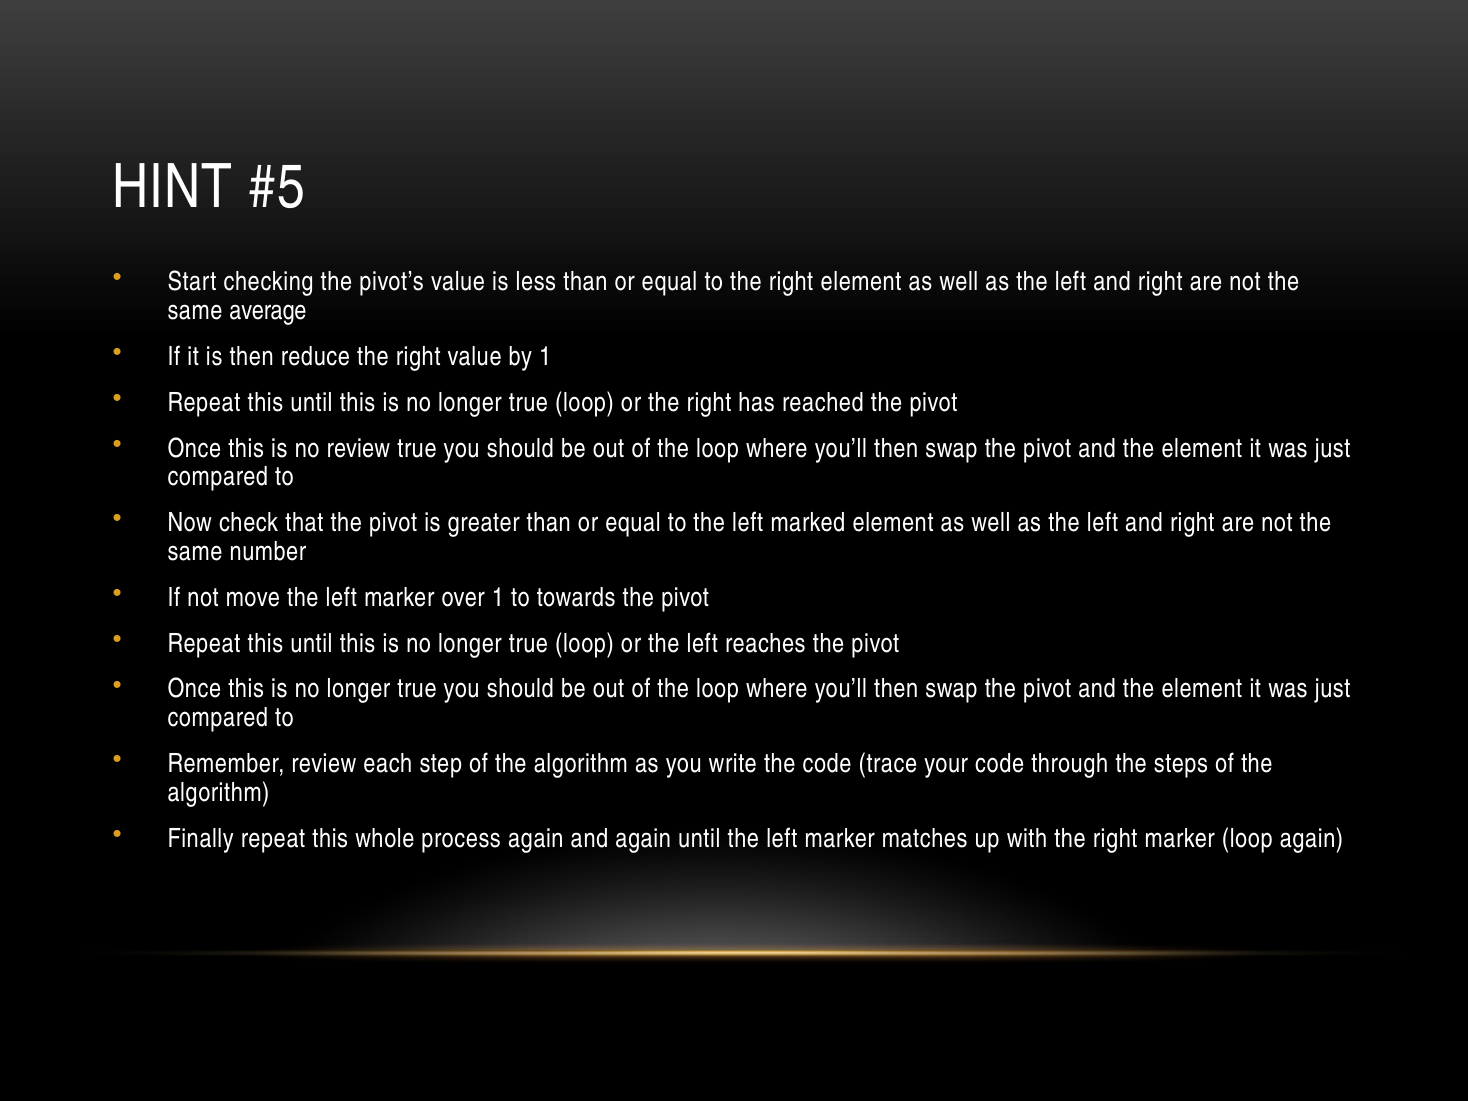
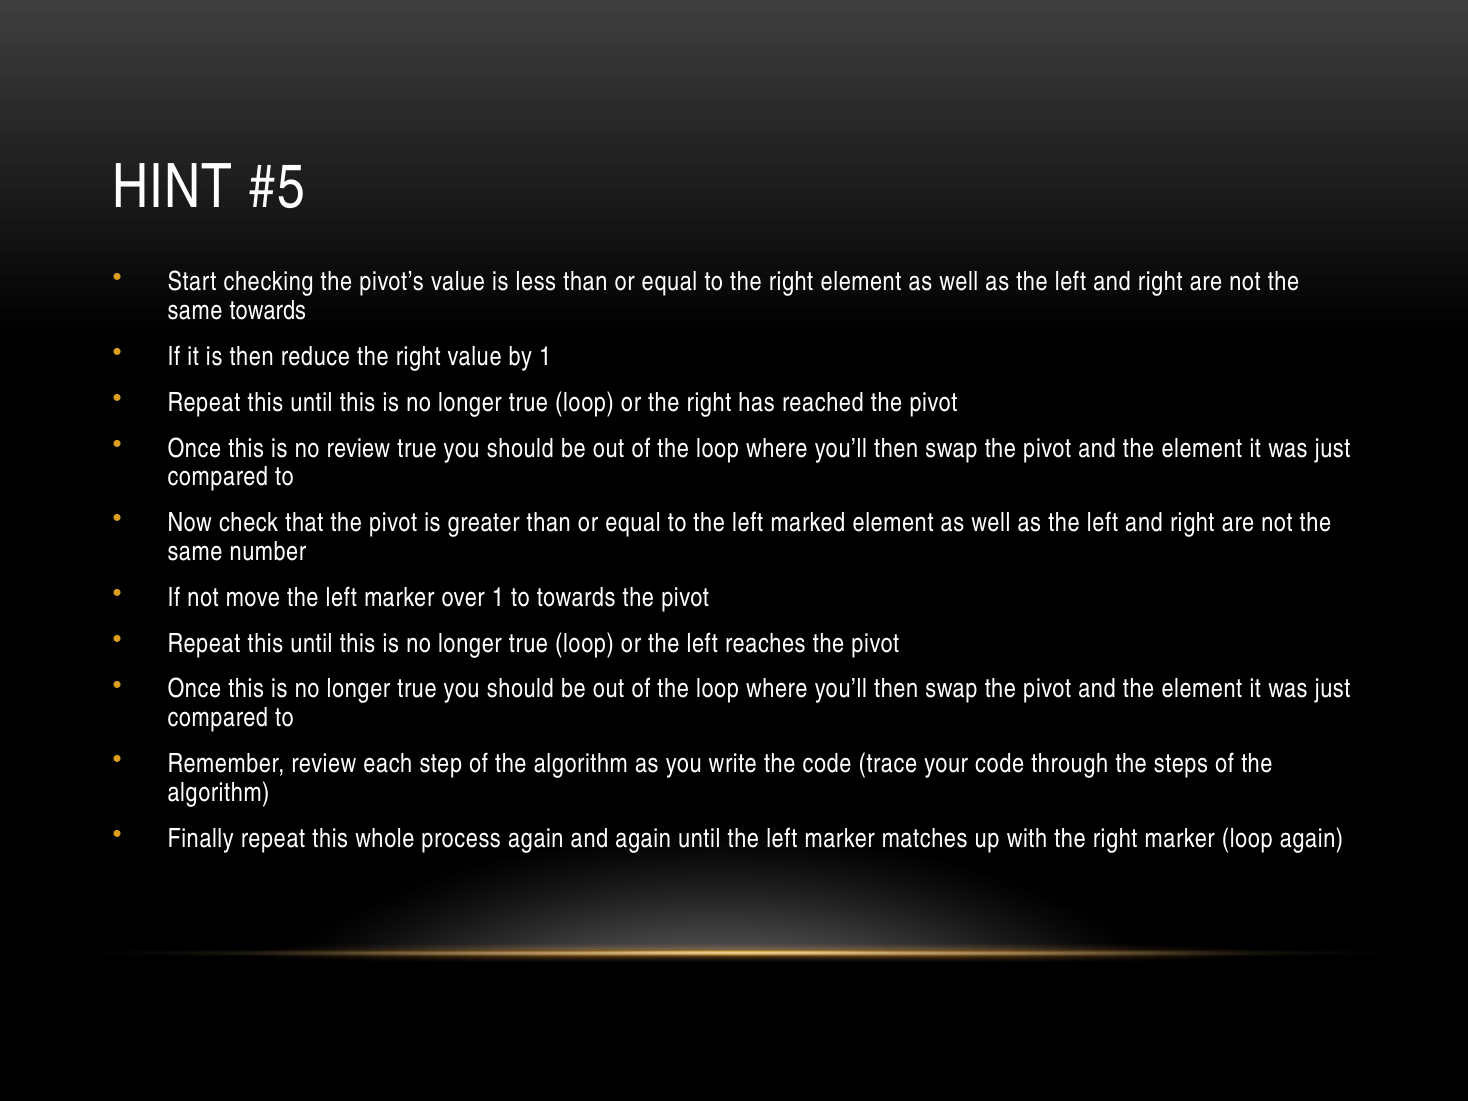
same average: average -> towards
